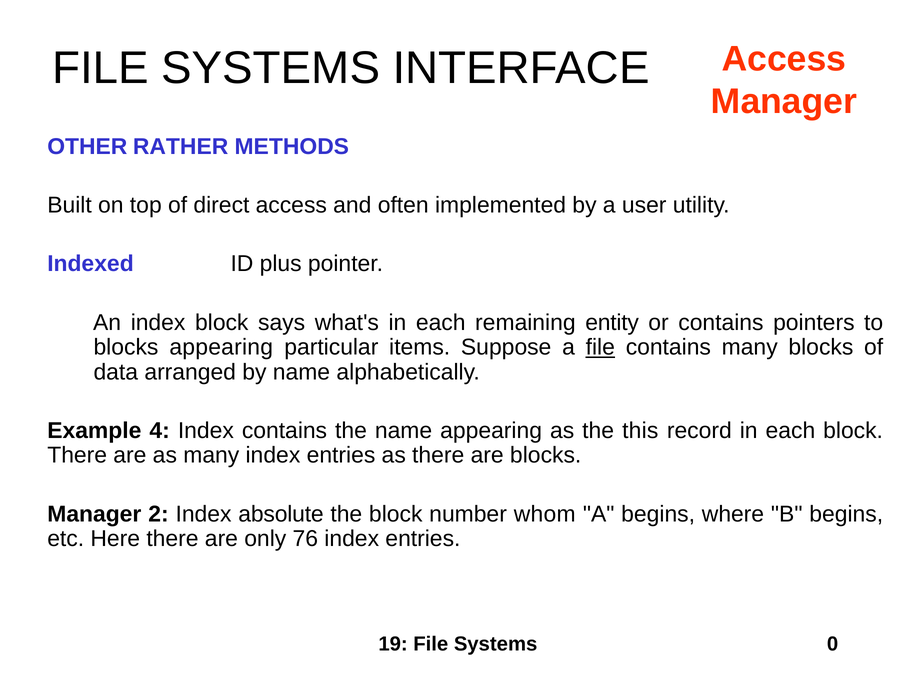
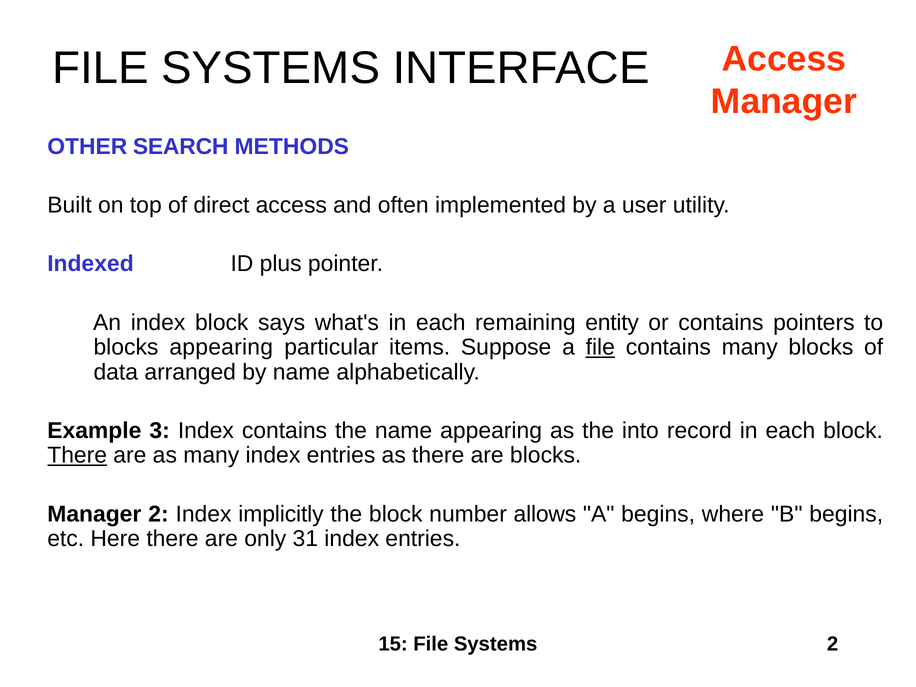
RATHER: RATHER -> SEARCH
4: 4 -> 3
this: this -> into
There at (77, 455) underline: none -> present
absolute: absolute -> implicitly
whom: whom -> allows
76: 76 -> 31
19: 19 -> 15
Systems 0: 0 -> 2
